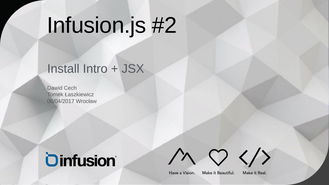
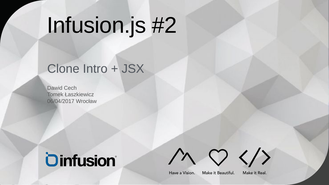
Install: Install -> Clone
